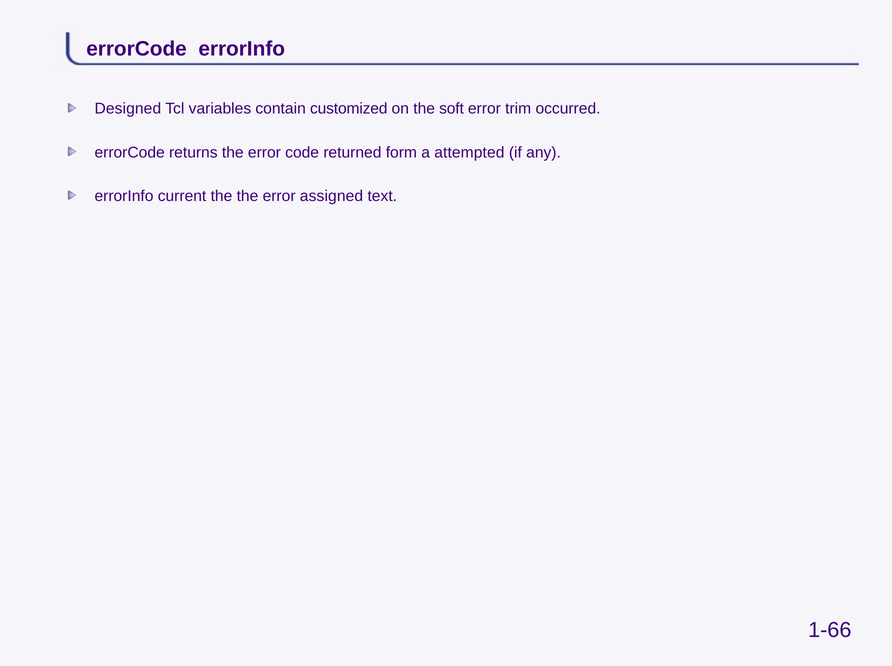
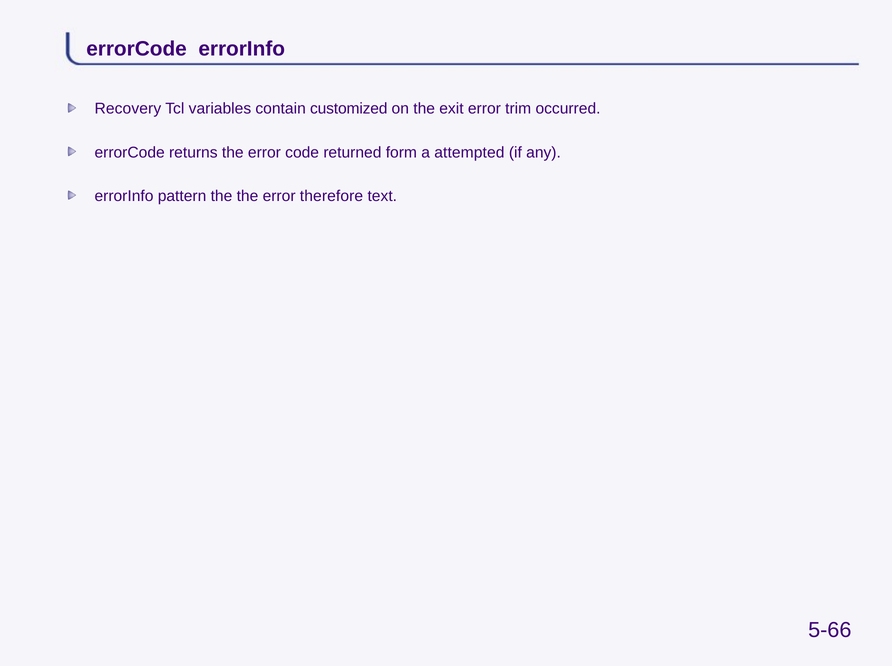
Designed: Designed -> Recovery
soft: soft -> exit
current: current -> pattern
assigned: assigned -> therefore
1-66: 1-66 -> 5-66
